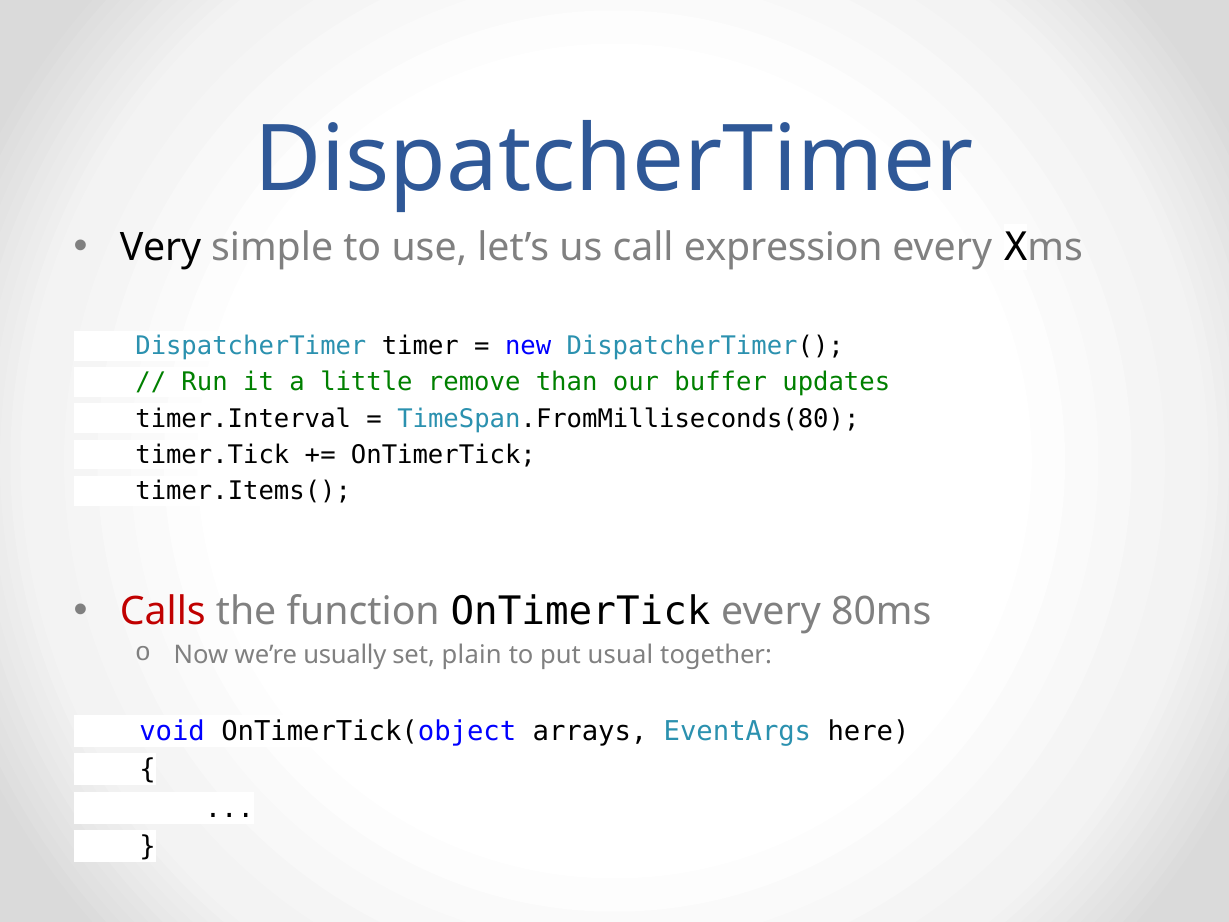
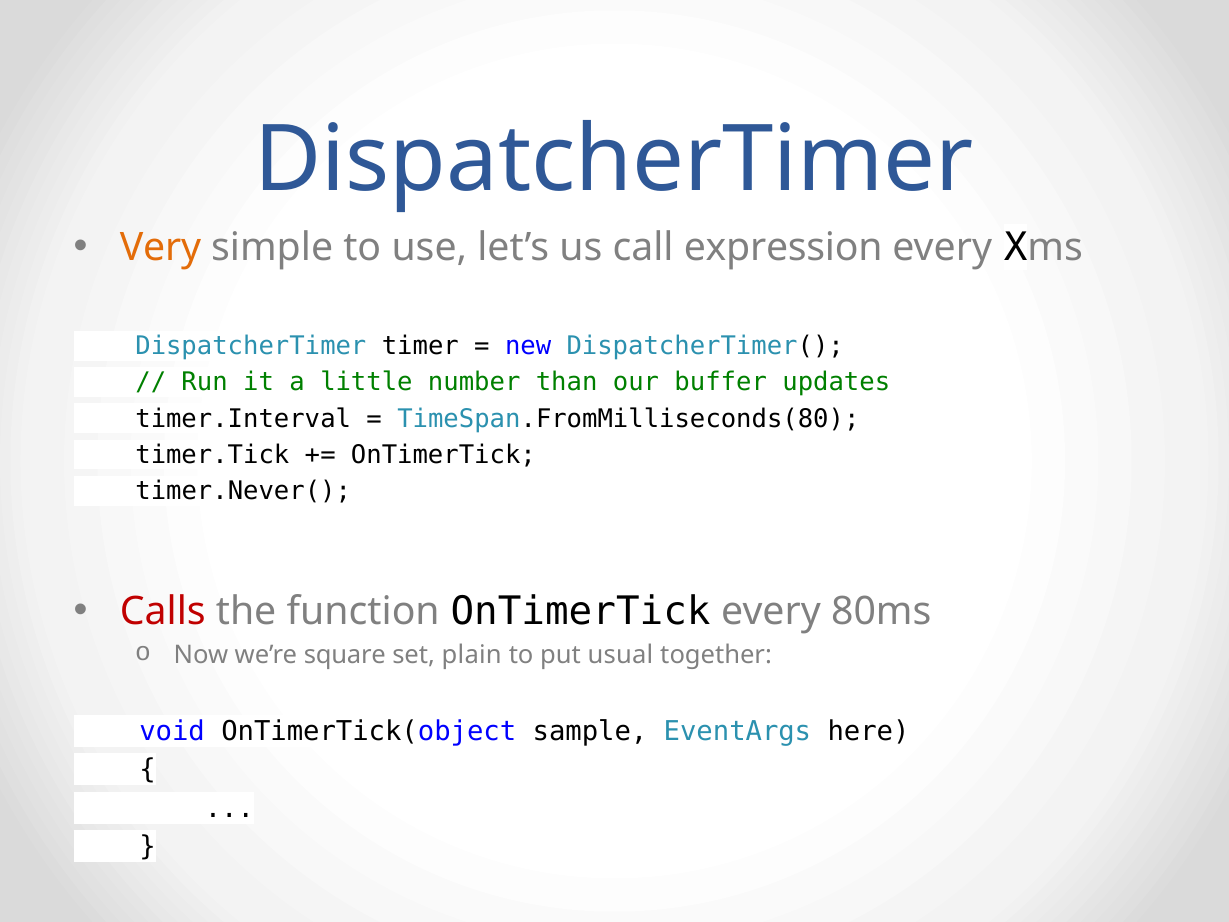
Very colour: black -> orange
remove: remove -> number
timer.Items(: timer.Items( -> timer.Never(
usually: usually -> square
arrays: arrays -> sample
